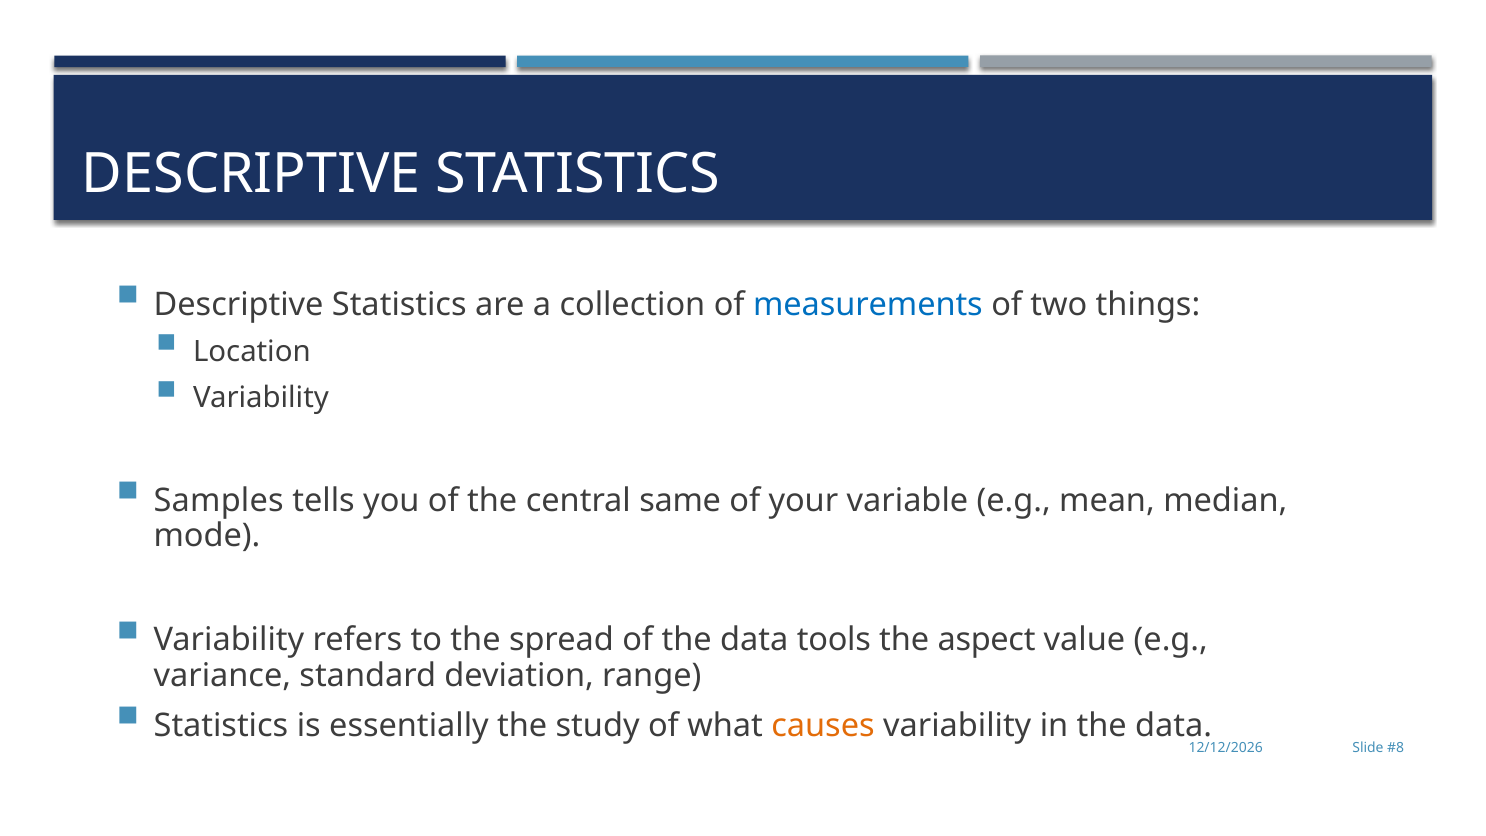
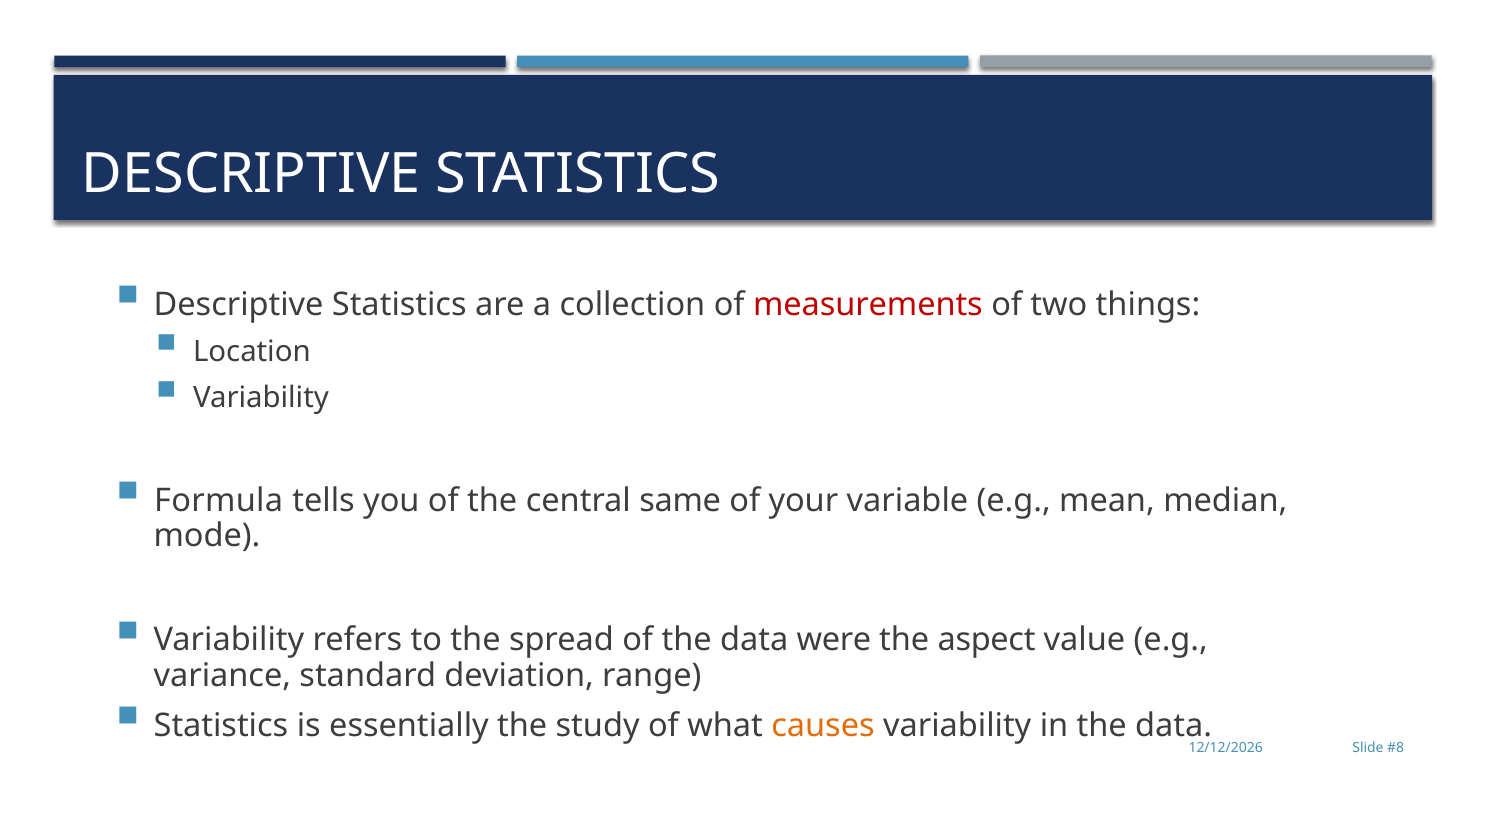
measurements colour: blue -> red
Samples: Samples -> Formula
tools: tools -> were
